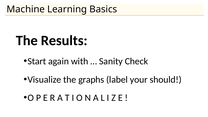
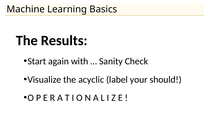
graphs: graphs -> acyclic
